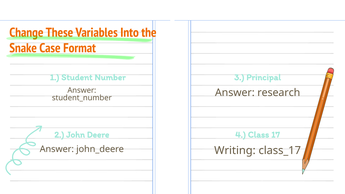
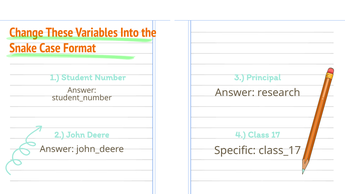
Writing: Writing -> Specific
